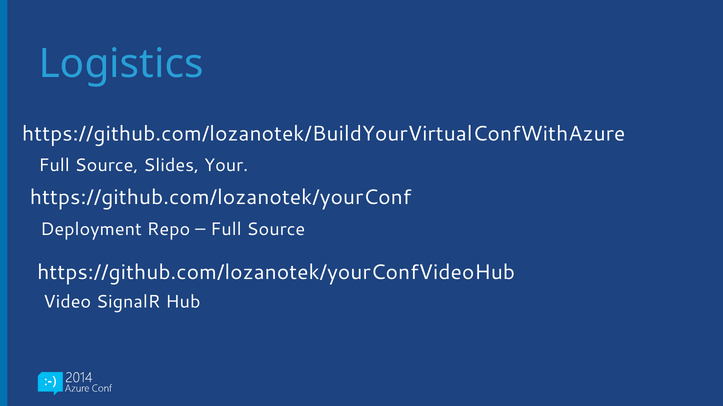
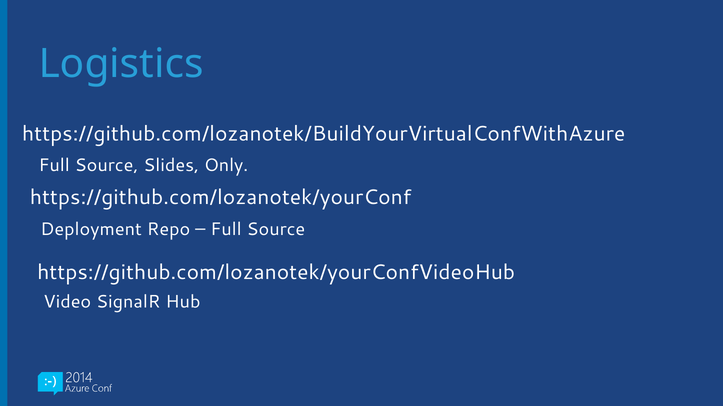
Your: Your -> Only
